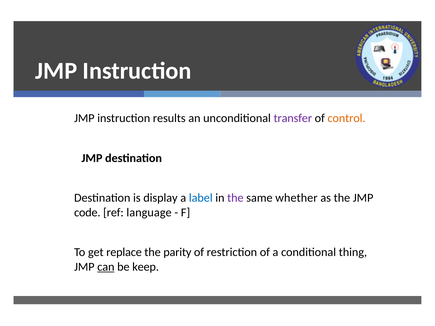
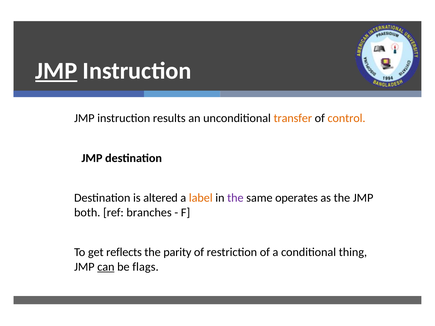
JMP at (56, 71) underline: none -> present
transfer colour: purple -> orange
display: display -> altered
label colour: blue -> orange
whether: whether -> operates
code: code -> both
language: language -> branches
replace: replace -> reflects
keep: keep -> flags
